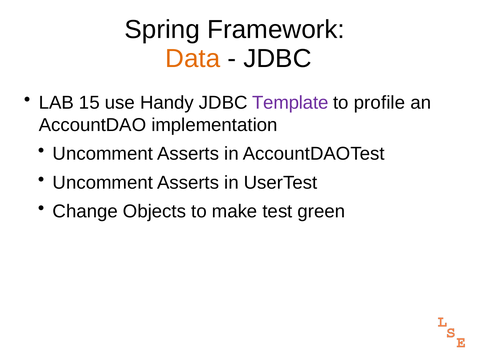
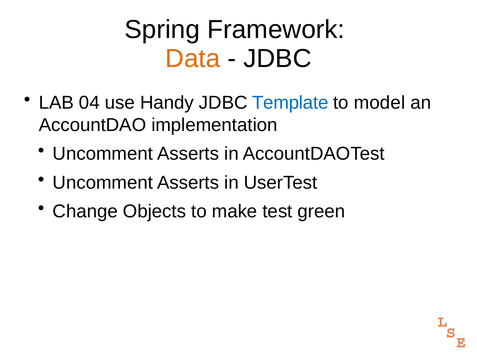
15: 15 -> 04
Template colour: purple -> blue
profile: profile -> model
